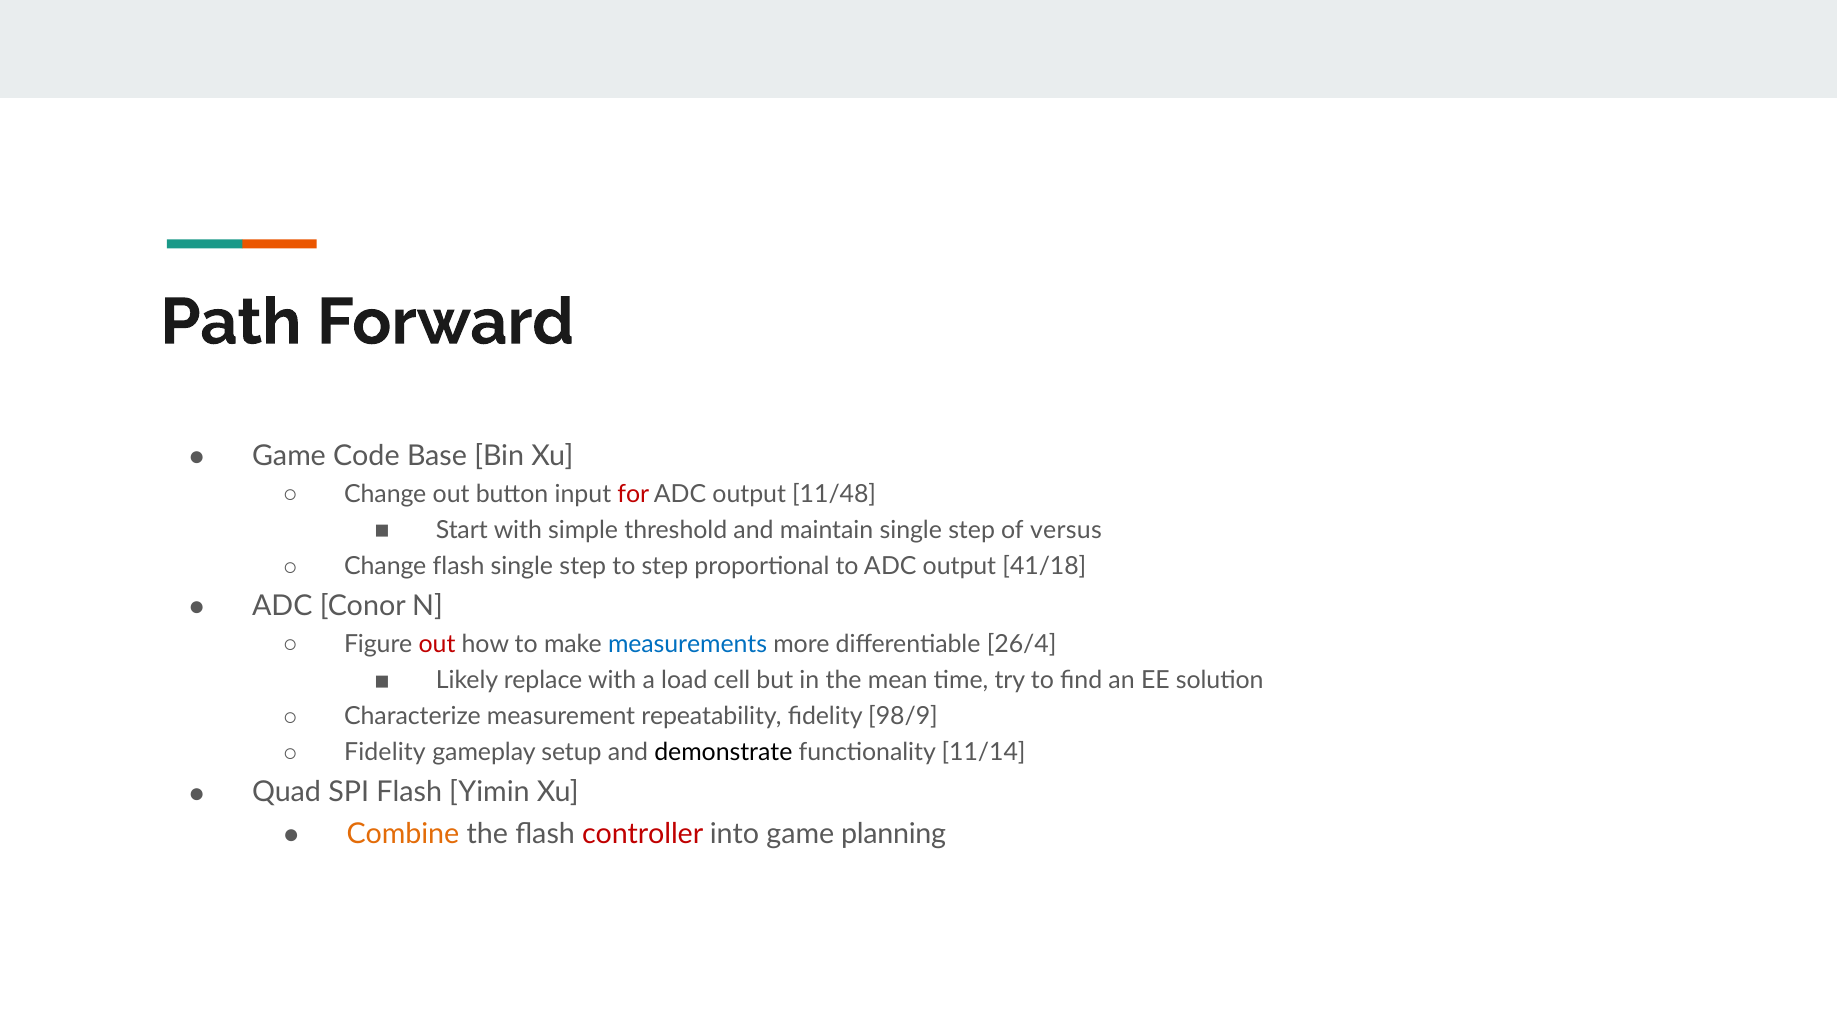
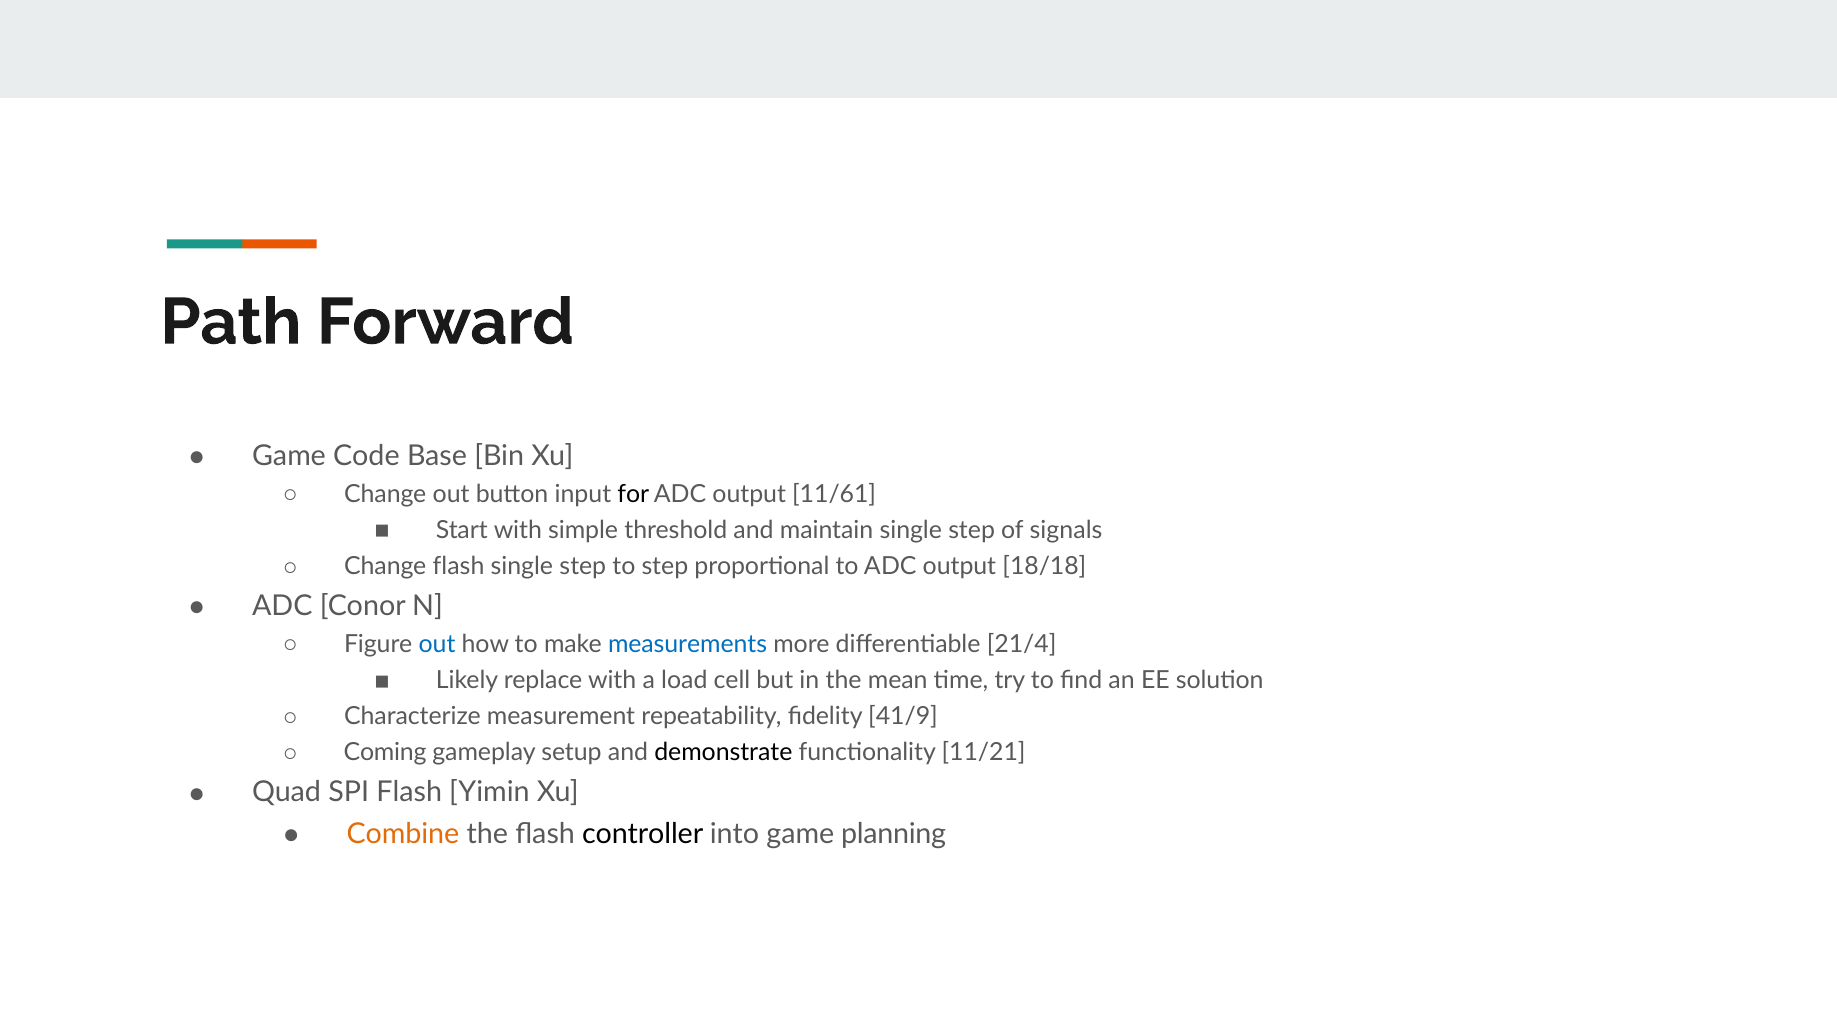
for colour: red -> black
11/48: 11/48 -> 11/61
versus: versus -> signals
41/18: 41/18 -> 18/18
out at (437, 644) colour: red -> blue
26/4: 26/4 -> 21/4
98/9: 98/9 -> 41/9
Fidelity at (385, 753): Fidelity -> Coming
11/14: 11/14 -> 11/21
controller colour: red -> black
